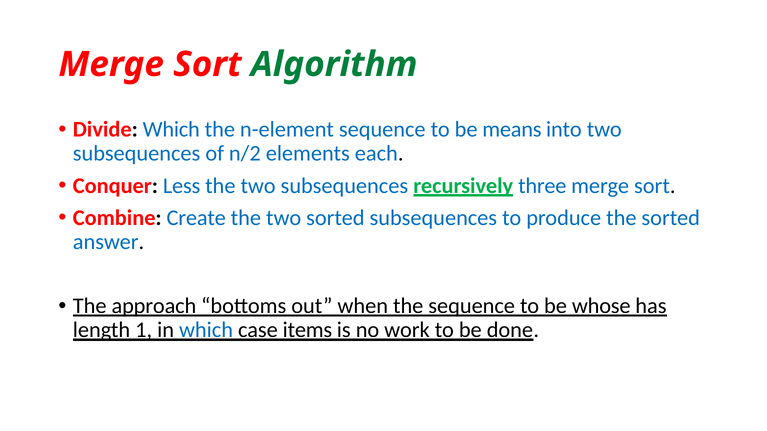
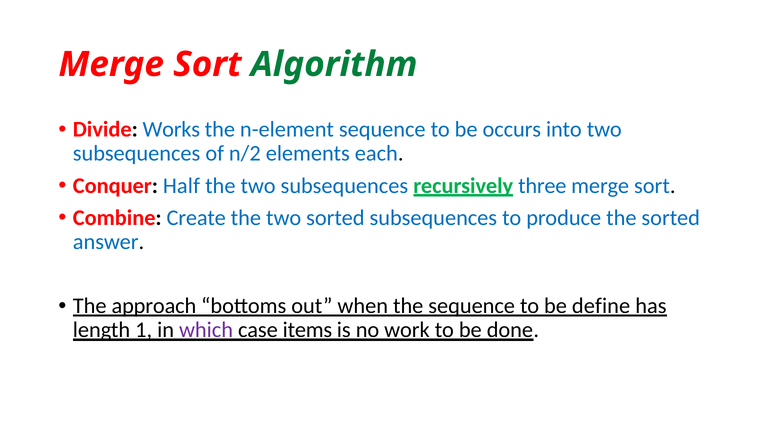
Divide Which: Which -> Works
means: means -> occurs
Less: Less -> Half
whose: whose -> define
which at (206, 330) colour: blue -> purple
